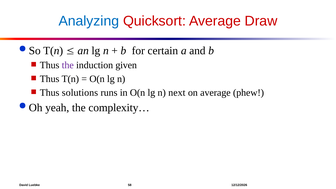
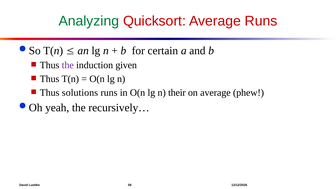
Analyzing colour: blue -> green
Average Draw: Draw -> Runs
next: next -> their
complexity…: complexity… -> recursively…
